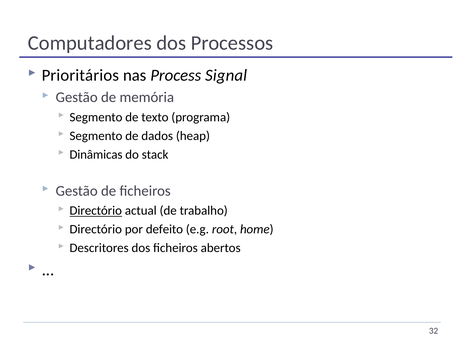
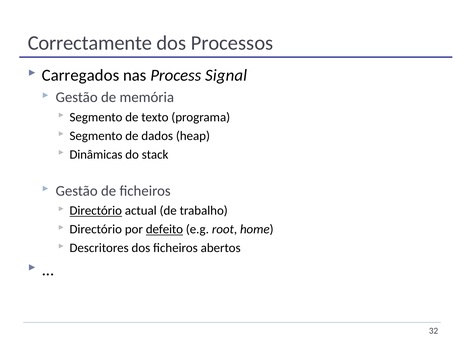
Computadores: Computadores -> Correctamente
Prioritários: Prioritários -> Carregados
defeito underline: none -> present
